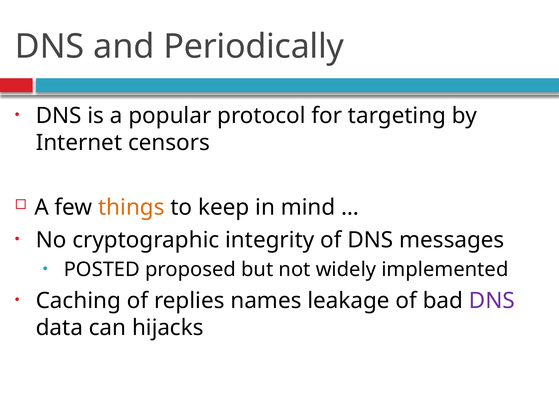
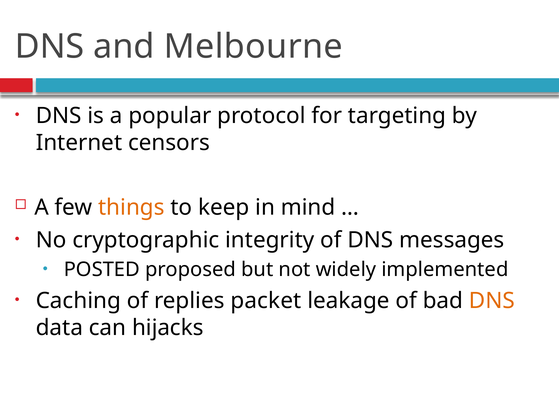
Periodically: Periodically -> Melbourne
names: names -> packet
DNS at (492, 301) colour: purple -> orange
